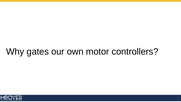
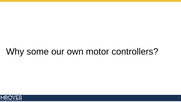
gates: gates -> some
